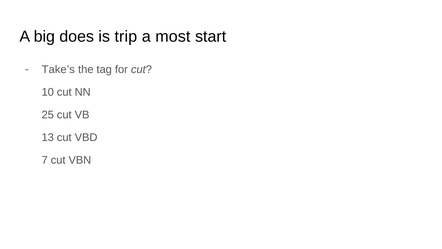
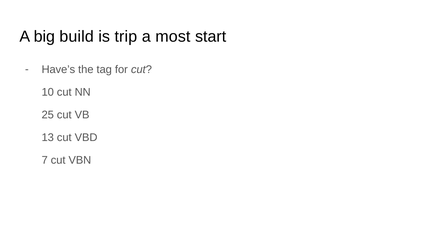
does: does -> build
Take’s: Take’s -> Have’s
